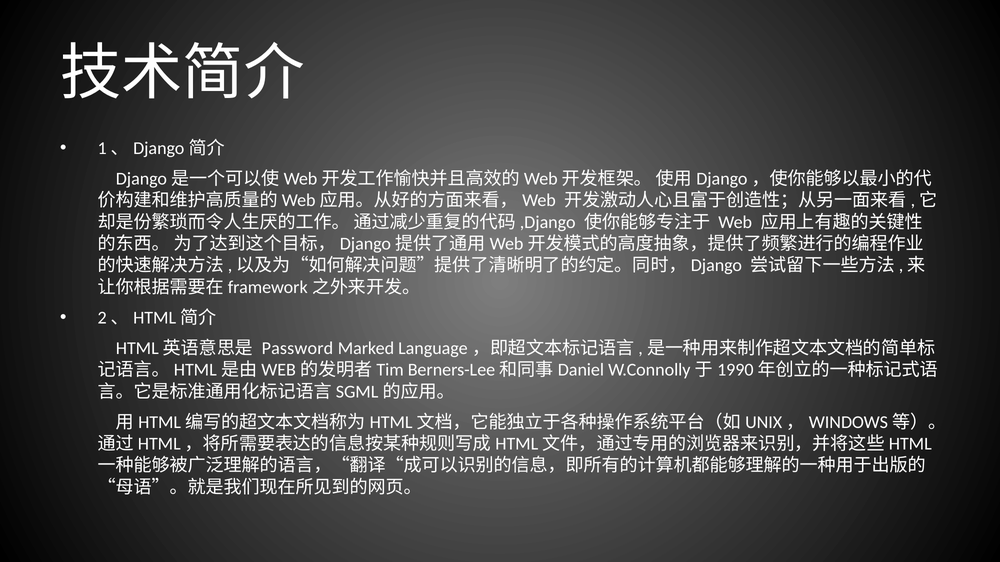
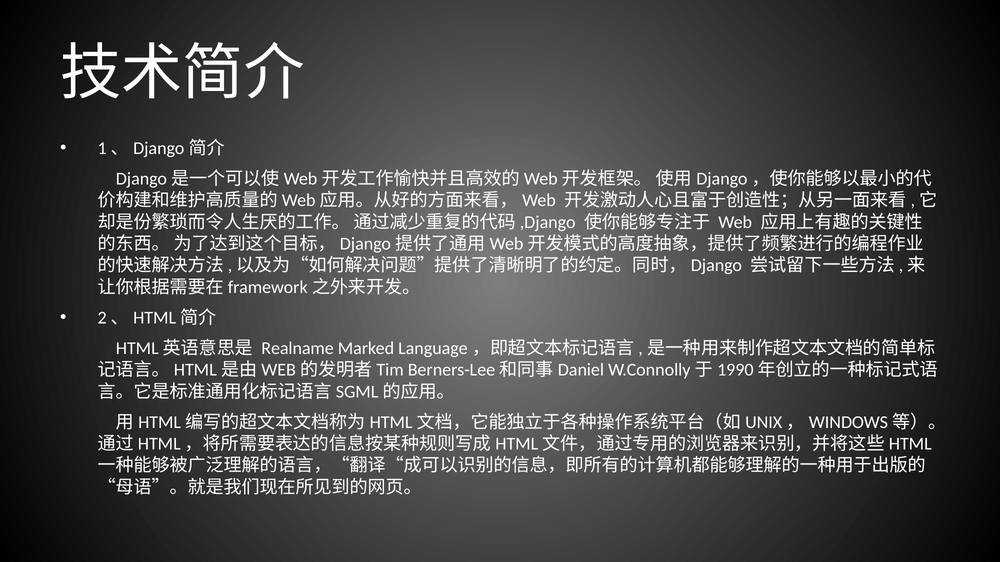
Password: Password -> Realname
